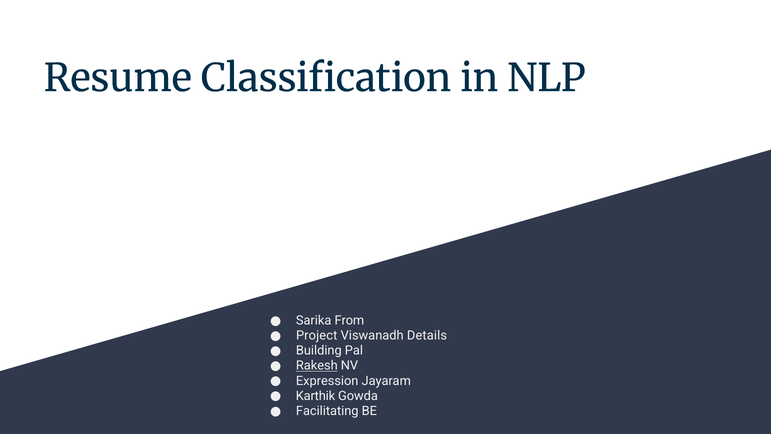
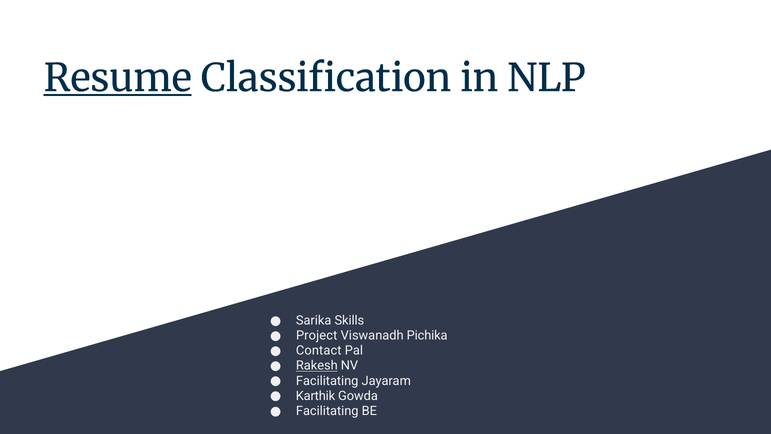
Resume underline: none -> present
From: From -> Skills
Details: Details -> Pichika
Building: Building -> Contact
Expression at (327, 381): Expression -> Facilitating
